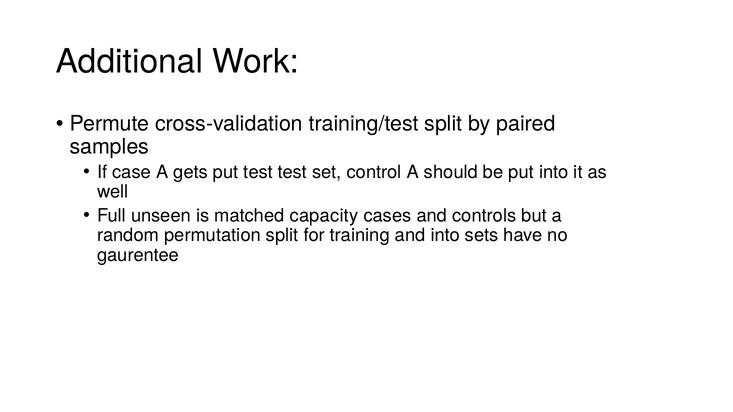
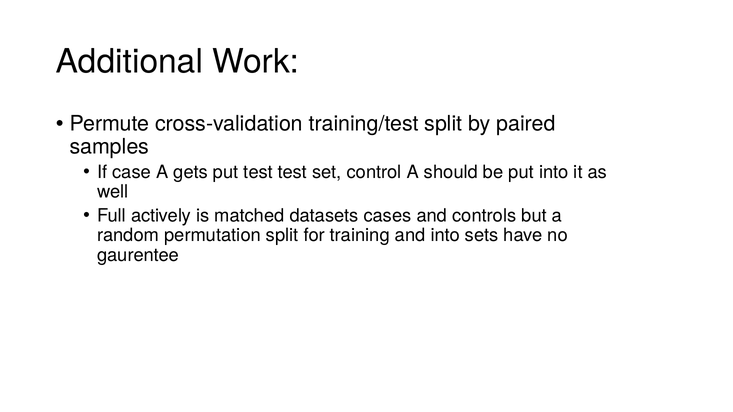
unseen: unseen -> actively
capacity: capacity -> datasets
